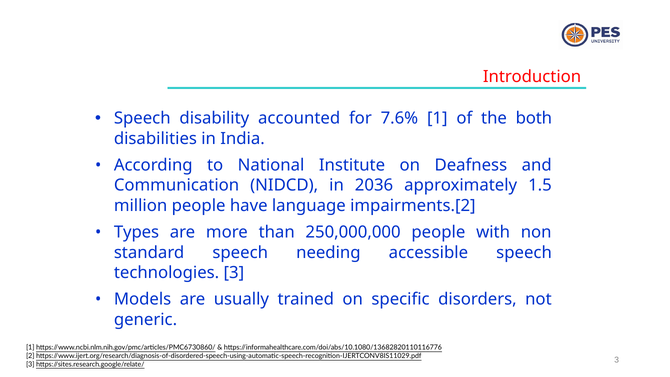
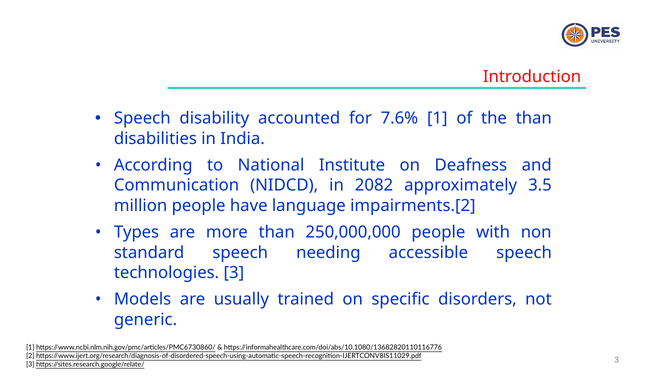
the both: both -> than
2036: 2036 -> 2082
1.5: 1.5 -> 3.5
